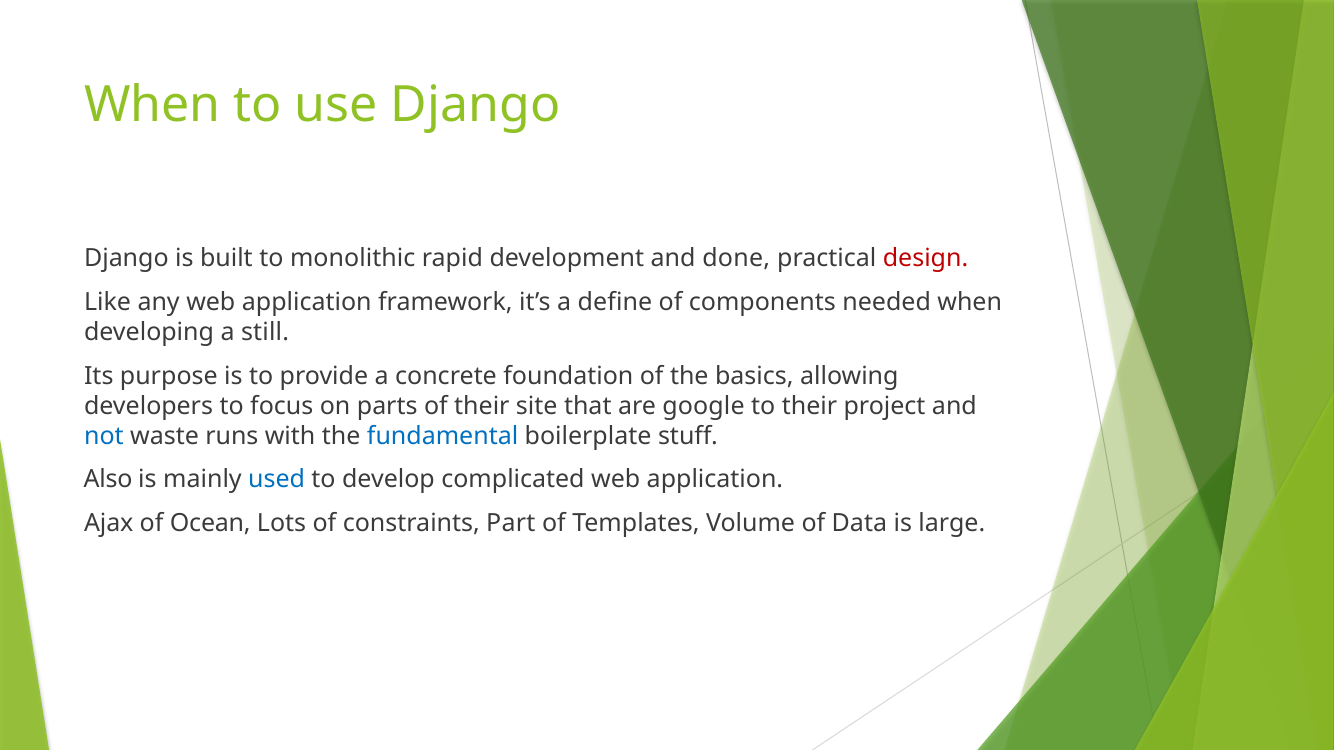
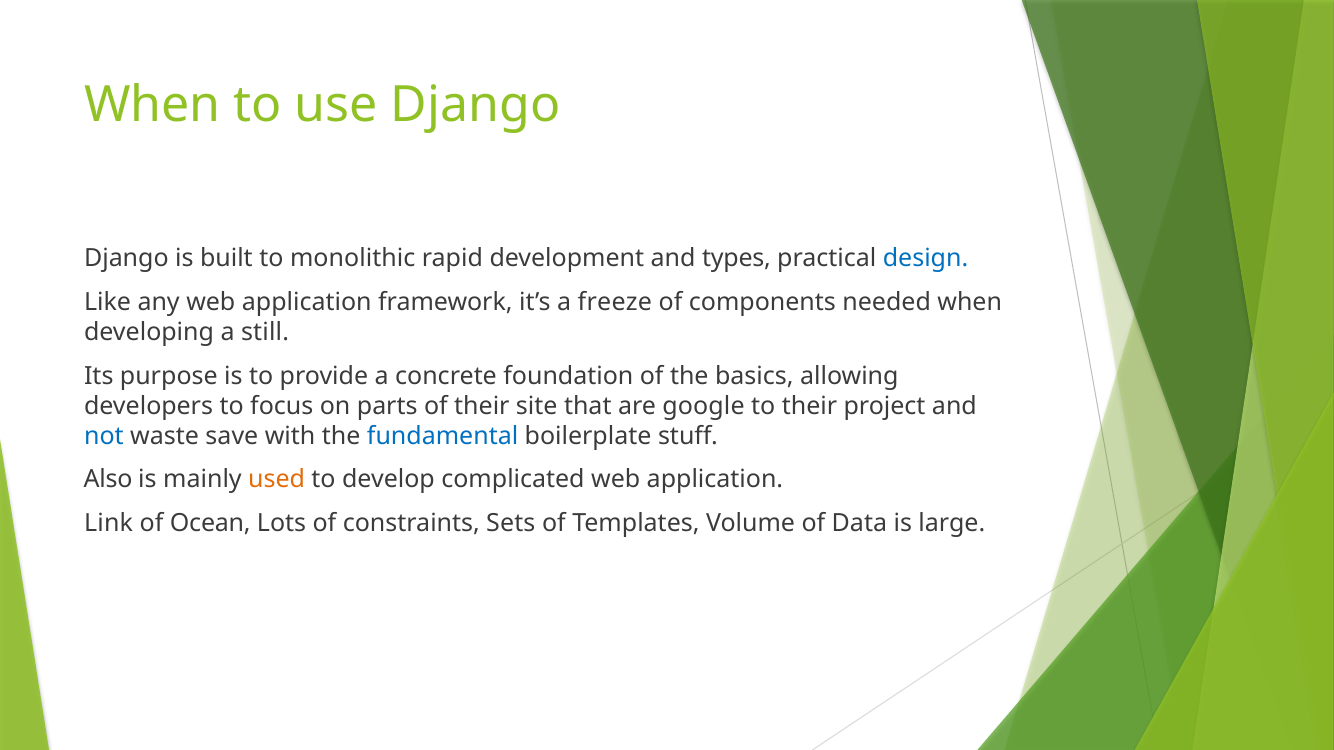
done: done -> types
design colour: red -> blue
define: define -> freeze
runs: runs -> save
used colour: blue -> orange
Ajax: Ajax -> Link
Part: Part -> Sets
